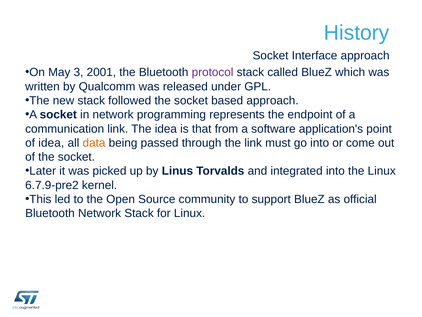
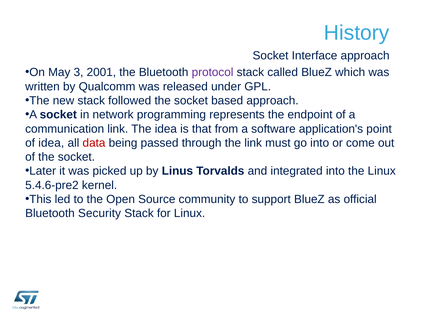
data colour: orange -> red
6.7.9-pre2: 6.7.9-pre2 -> 5.4.6-pre2
Bluetooth Network: Network -> Security
